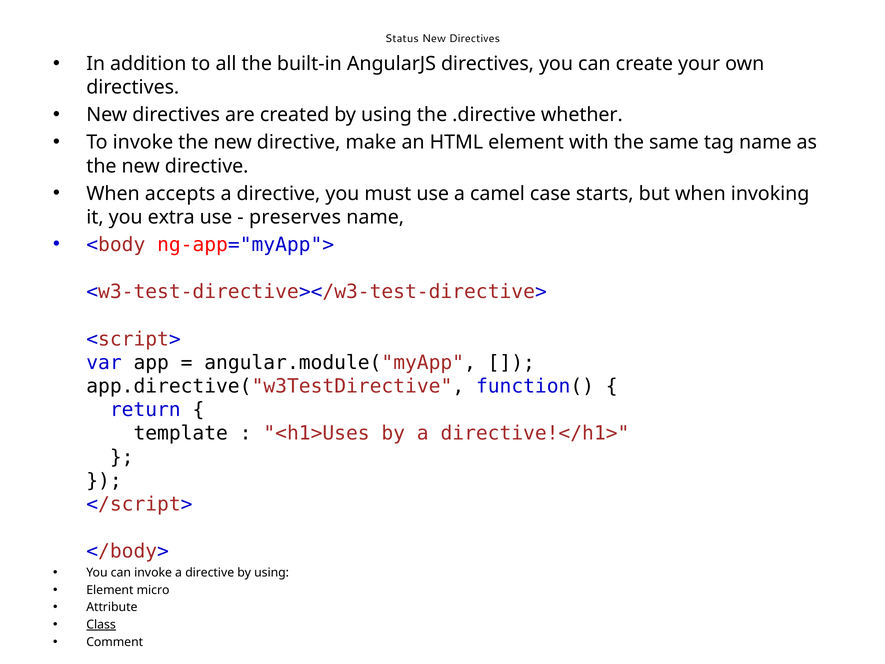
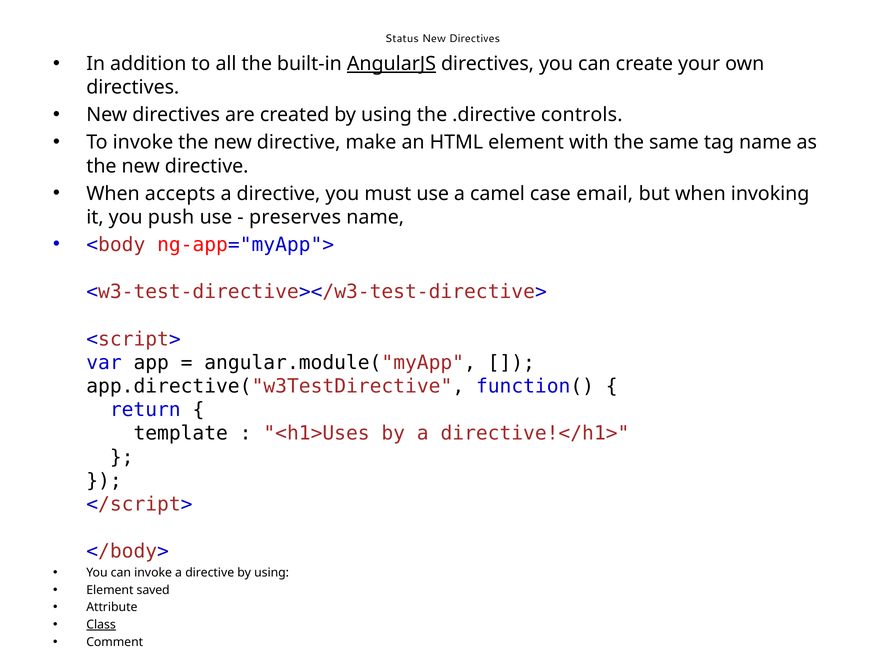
AngularJS underline: none -> present
whether: whether -> controls
starts: starts -> email
extra: extra -> push
micro: micro -> saved
